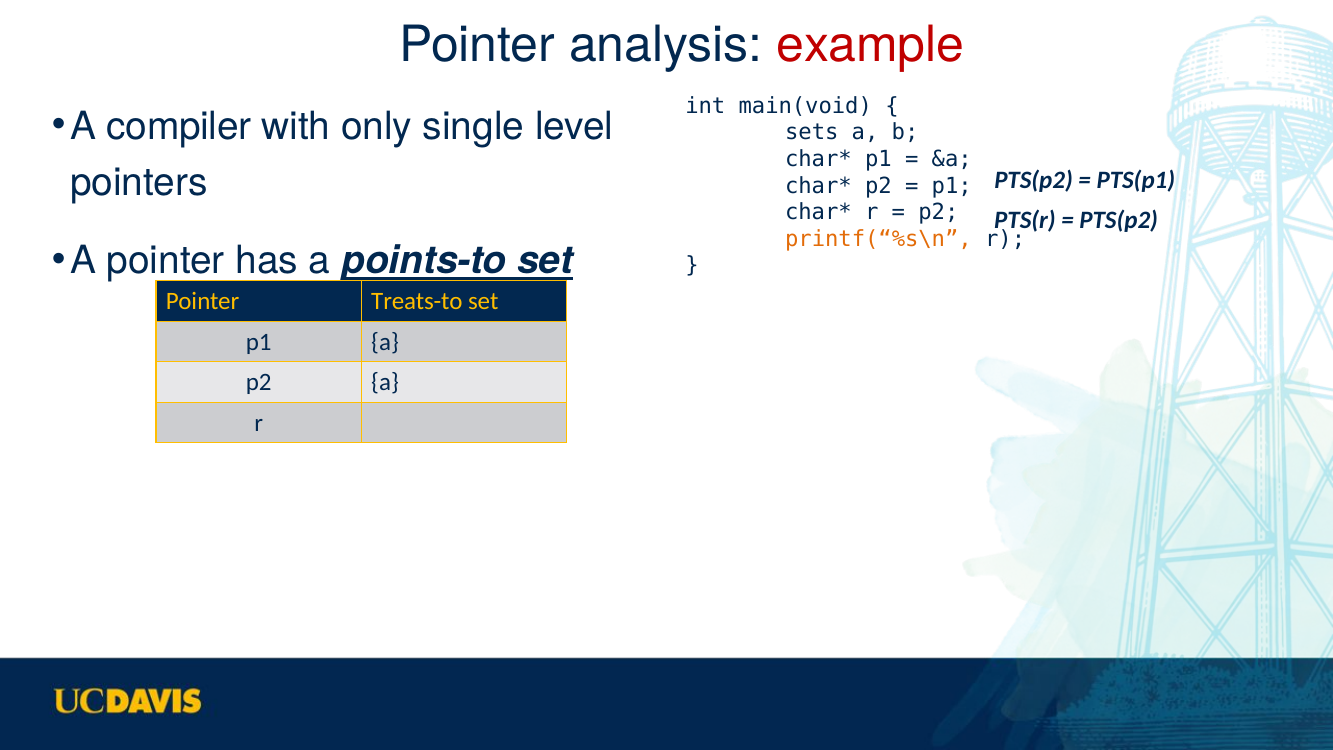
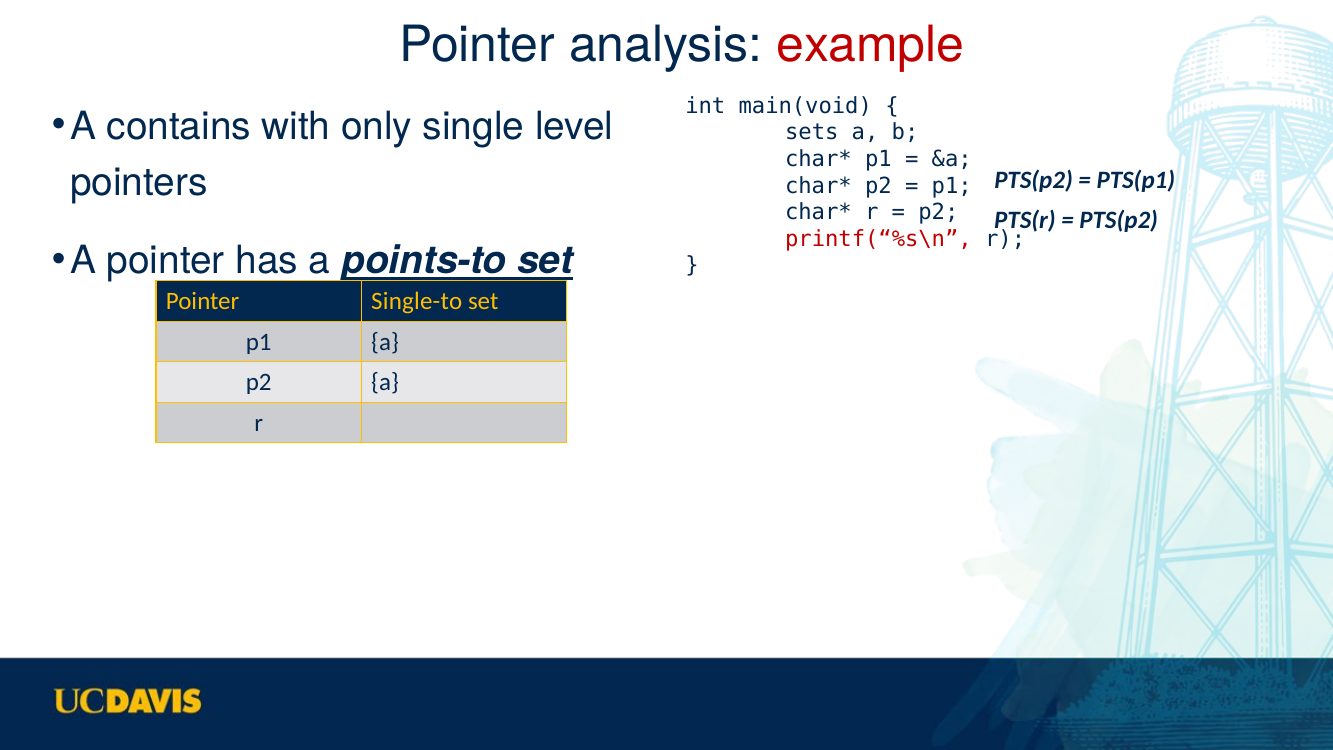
compiler: compiler -> contains
printf(“%s\n colour: orange -> red
Treats-to: Treats-to -> Single-to
